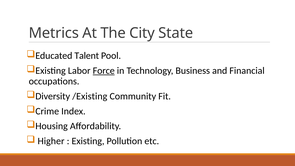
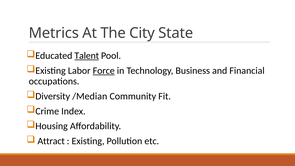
Talent underline: none -> present
/Existing: /Existing -> /Median
Higher: Higher -> Attract
